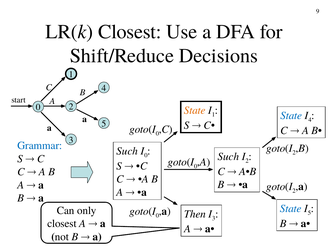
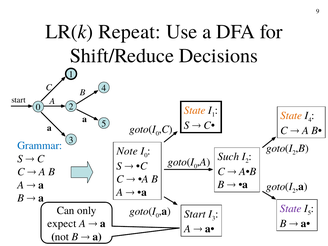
LR(k Closest: Closest -> Repeat
State at (291, 116) colour: blue -> orange
Such at (127, 151): Such -> Note
State at (291, 208) colour: blue -> purple
Then at (195, 214): Then -> Start
closest at (62, 224): closest -> expect
